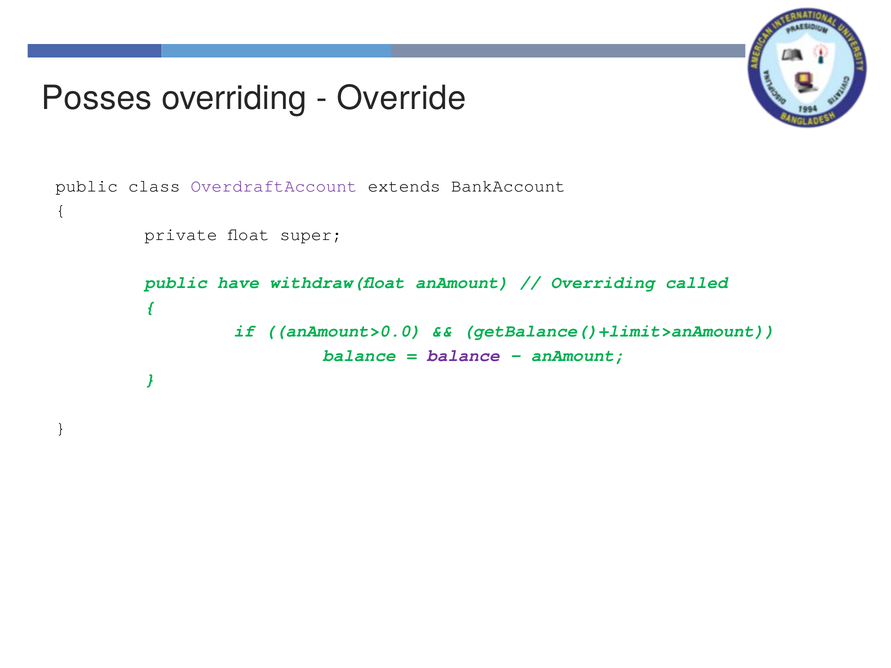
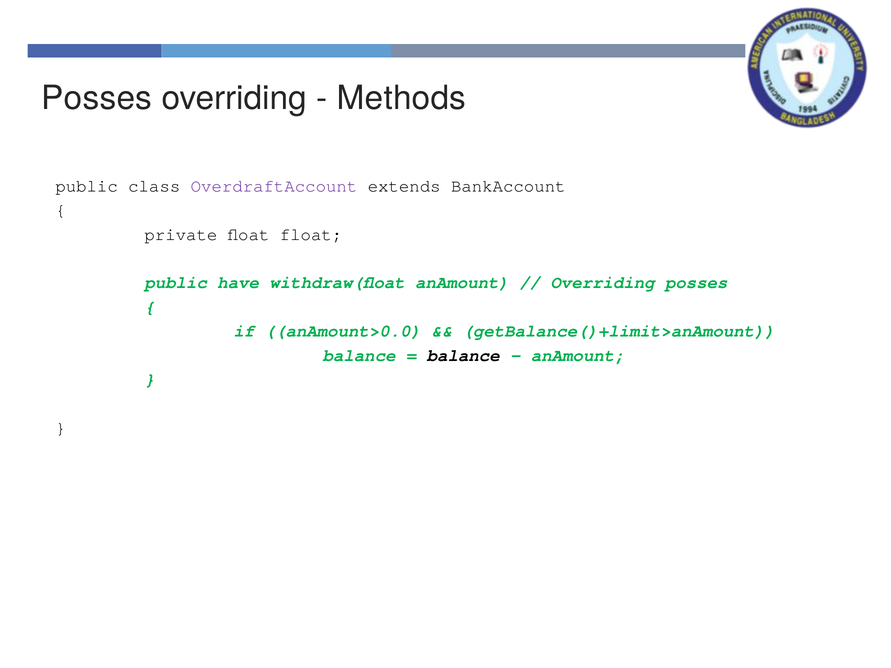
Override: Override -> Methods
float super: super -> float
Overriding called: called -> posses
balance at (463, 355) colour: purple -> black
